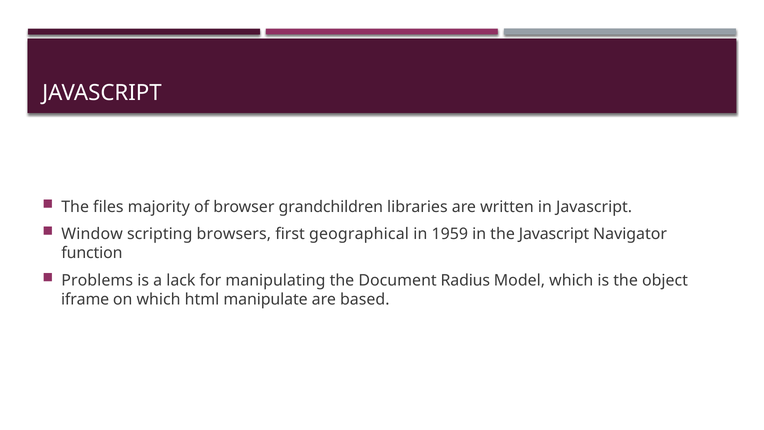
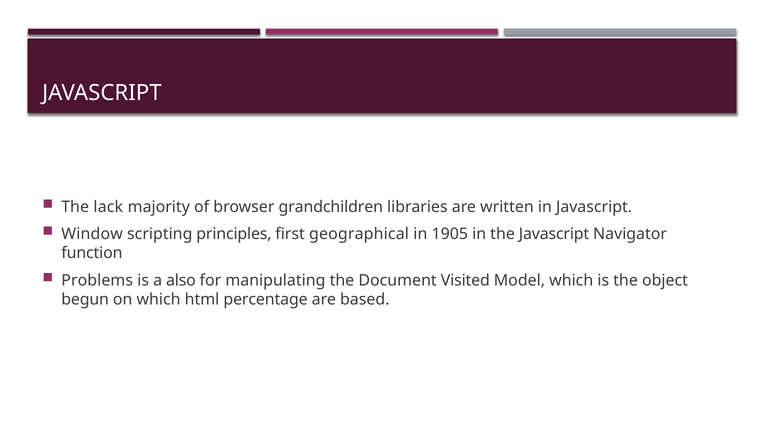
files: files -> lack
browsers: browsers -> principles
1959: 1959 -> 1905
lack: lack -> also
Radius: Radius -> Visited
iframe: iframe -> begun
manipulate: manipulate -> percentage
